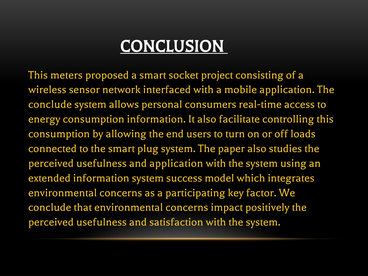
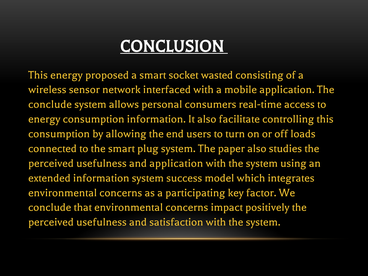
This meters: meters -> energy
project: project -> wasted
